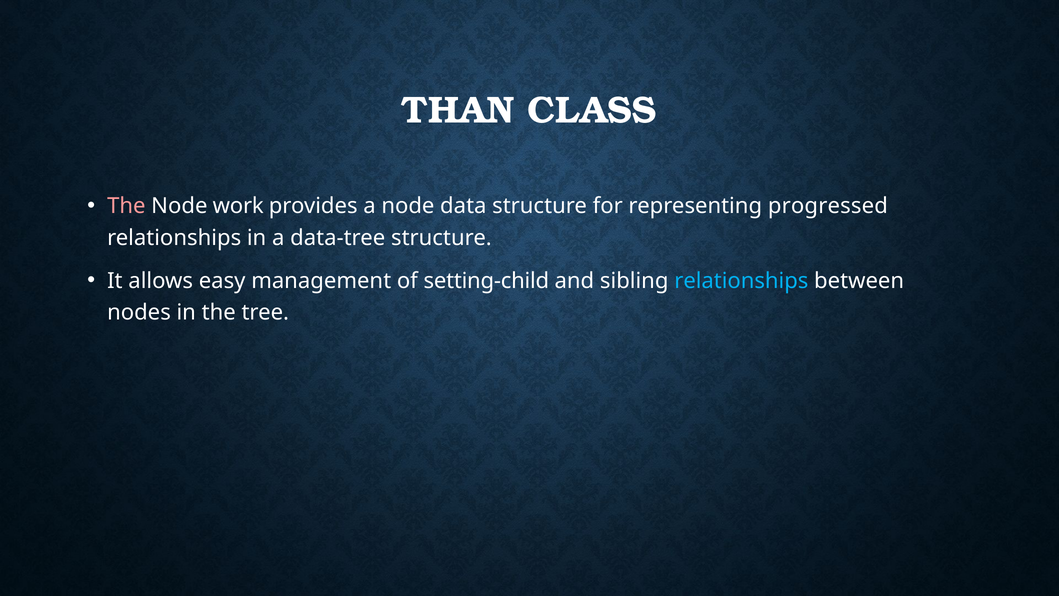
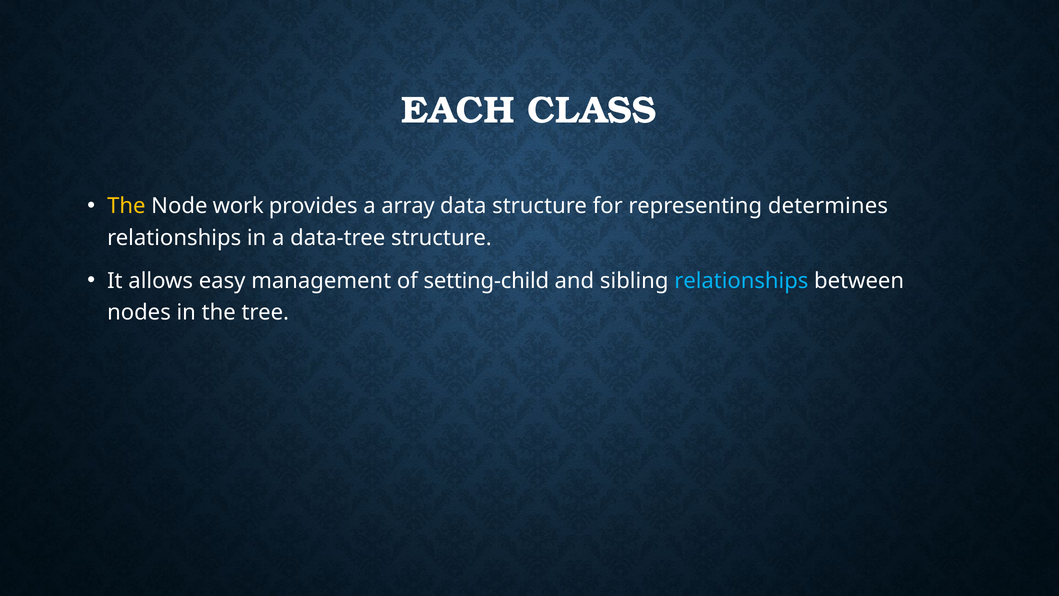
THAN: THAN -> EACH
The at (126, 206) colour: pink -> yellow
a node: node -> array
progressed: progressed -> determines
